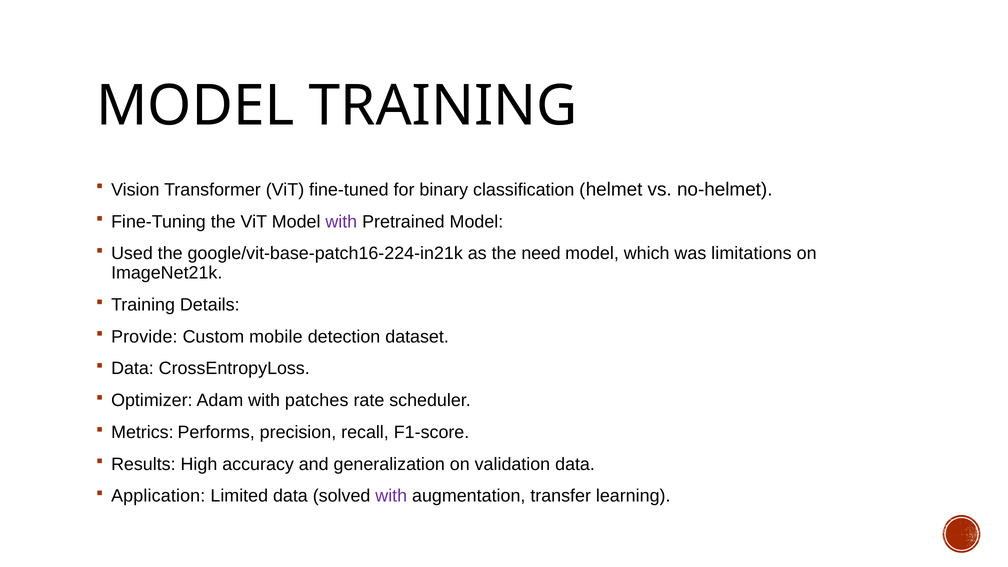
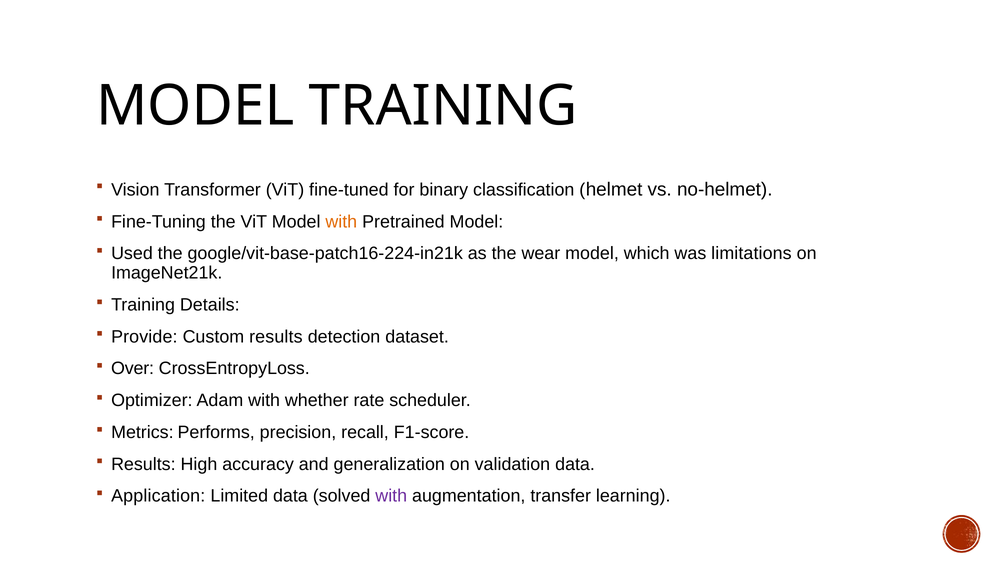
with at (341, 222) colour: purple -> orange
need: need -> wear
Custom mobile: mobile -> results
Data at (132, 369): Data -> Over
patches: patches -> whether
